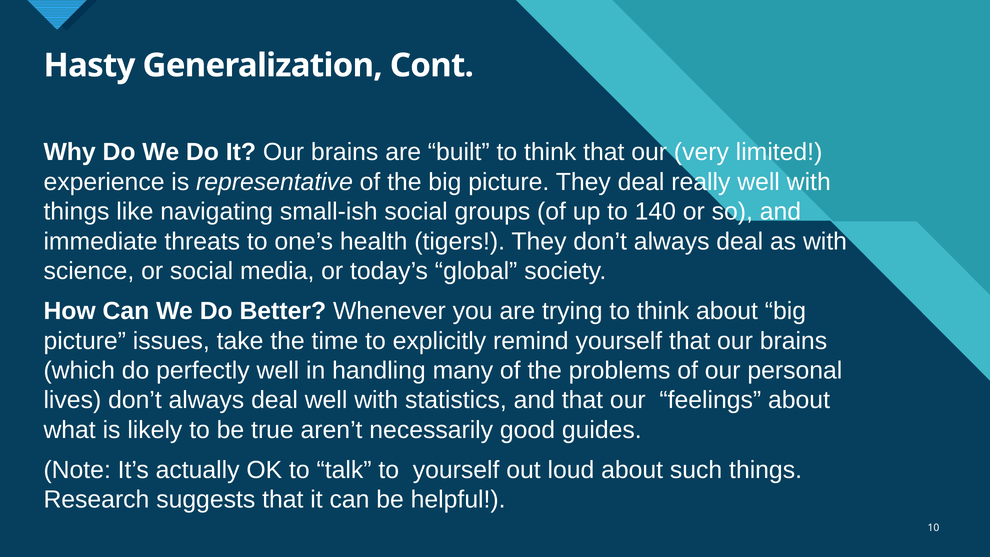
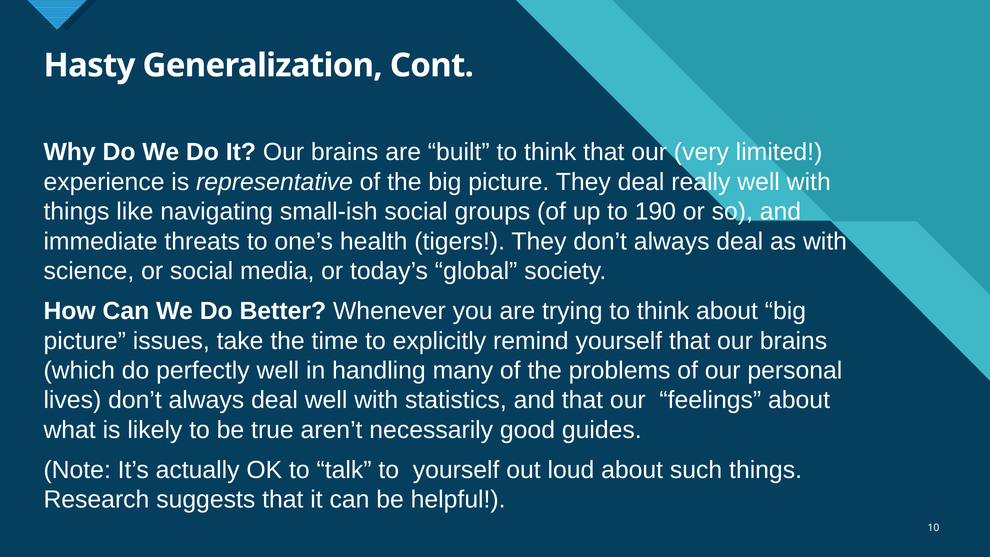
140: 140 -> 190
